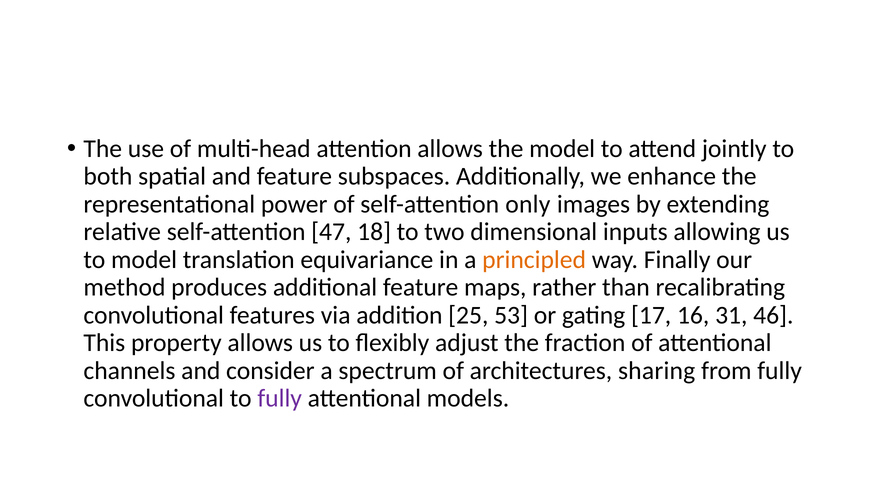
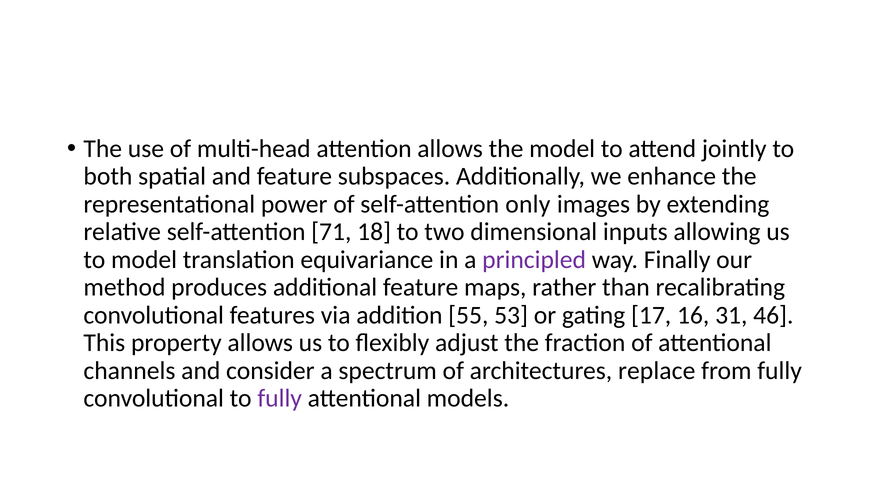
47: 47 -> 71
principled colour: orange -> purple
25: 25 -> 55
sharing: sharing -> replace
